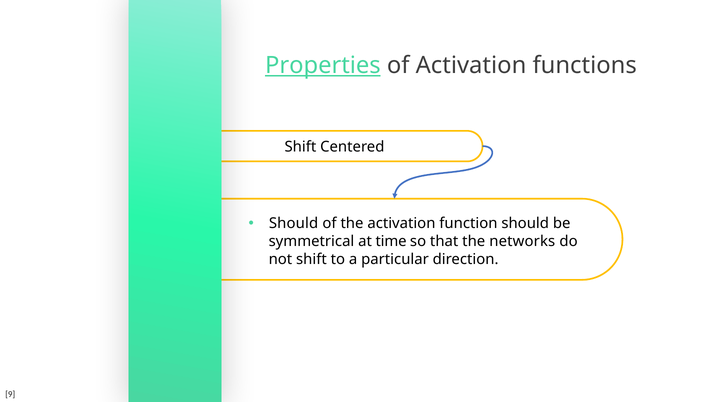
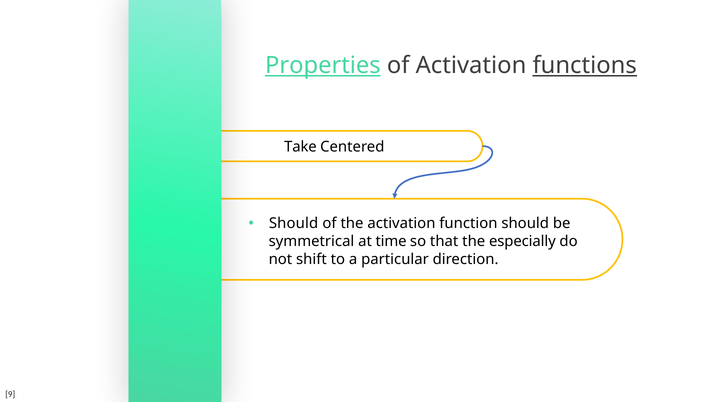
functions underline: none -> present
Shift at (300, 147): Shift -> Take
networks: networks -> especially
